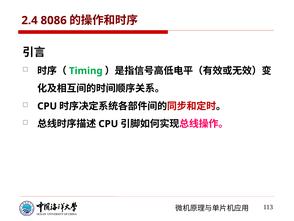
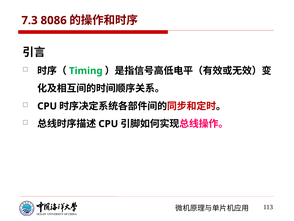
2.4: 2.4 -> 7.3
